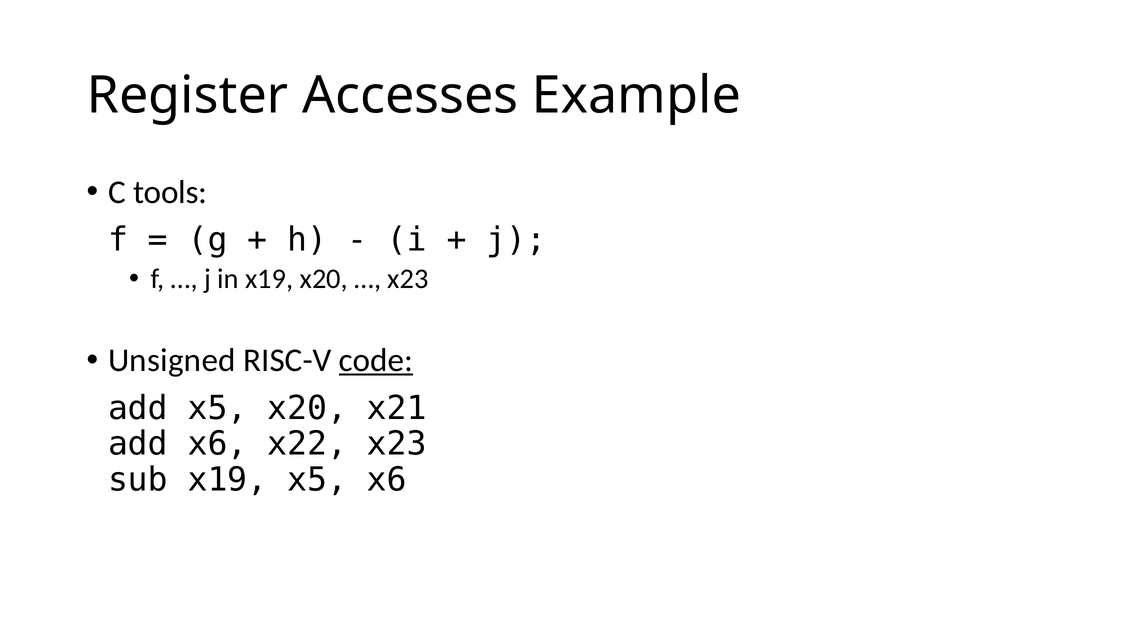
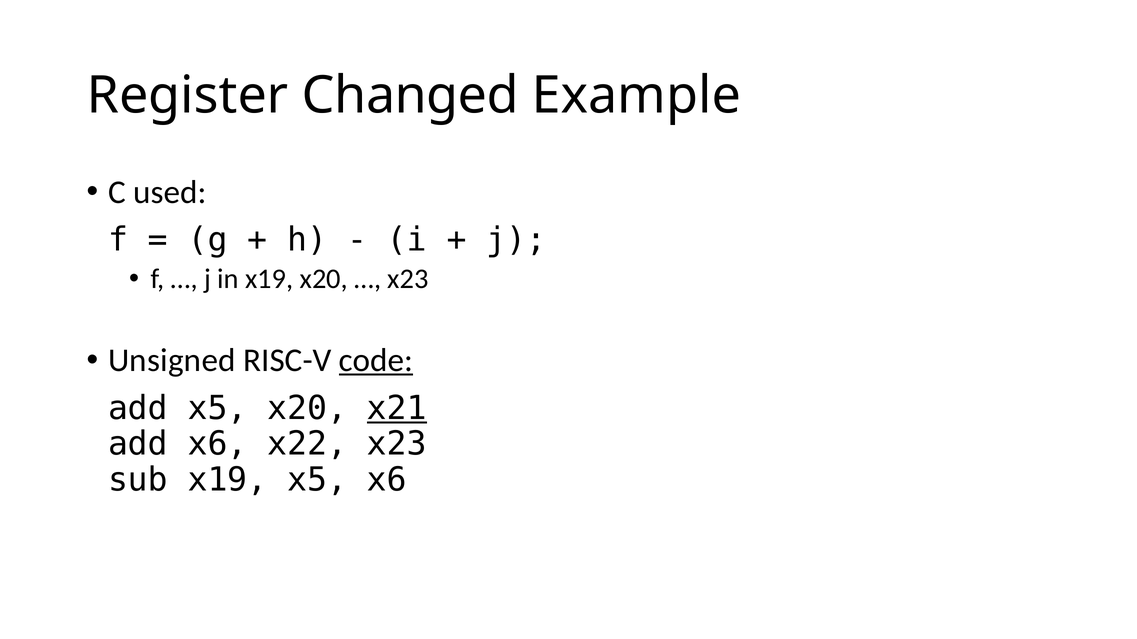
Accesses: Accesses -> Changed
tools: tools -> used
x21 underline: none -> present
